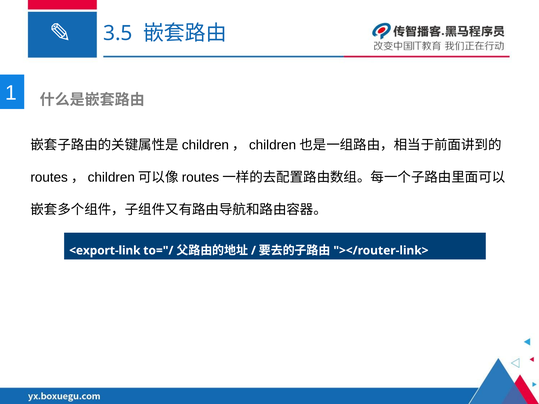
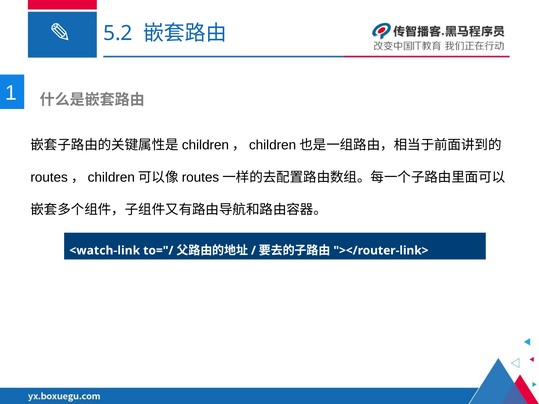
3.5: 3.5 -> 5.2
<export-link: <export-link -> <watch-link
